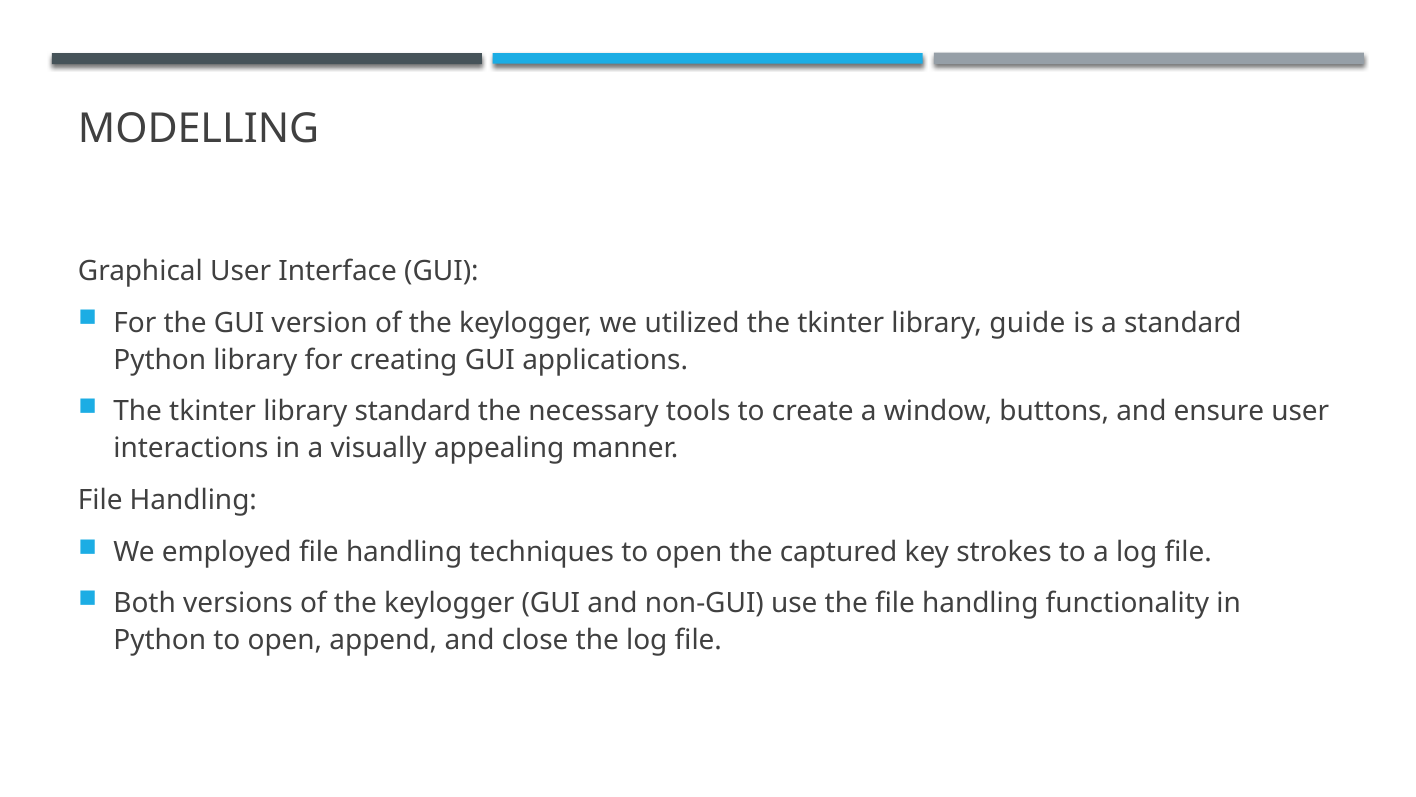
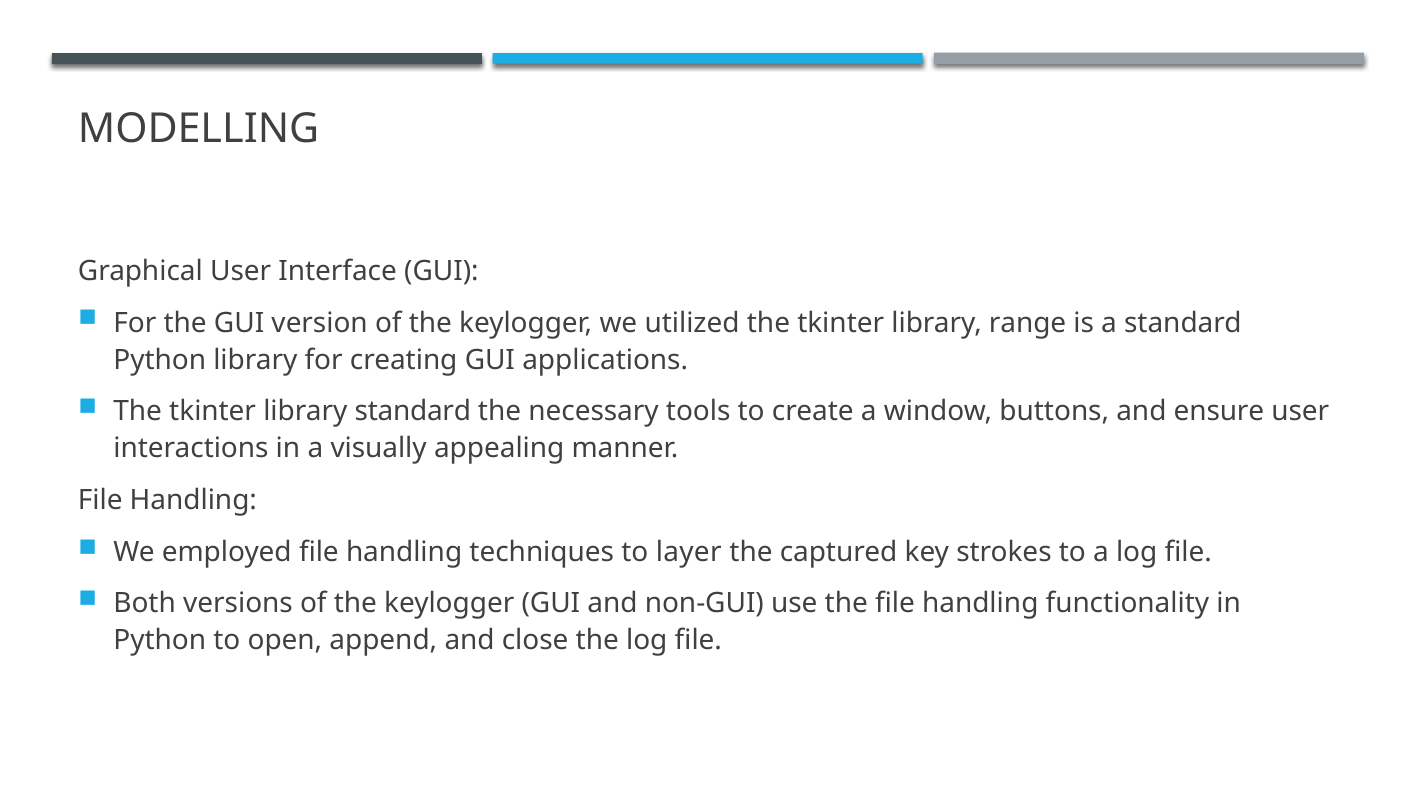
guide: guide -> range
techniques to open: open -> layer
